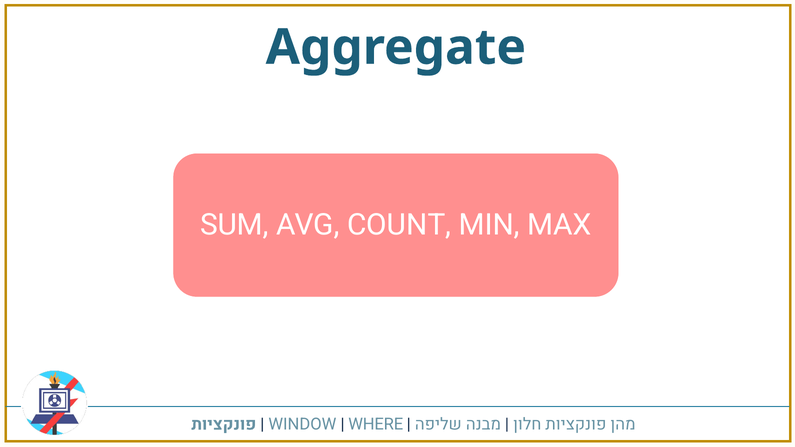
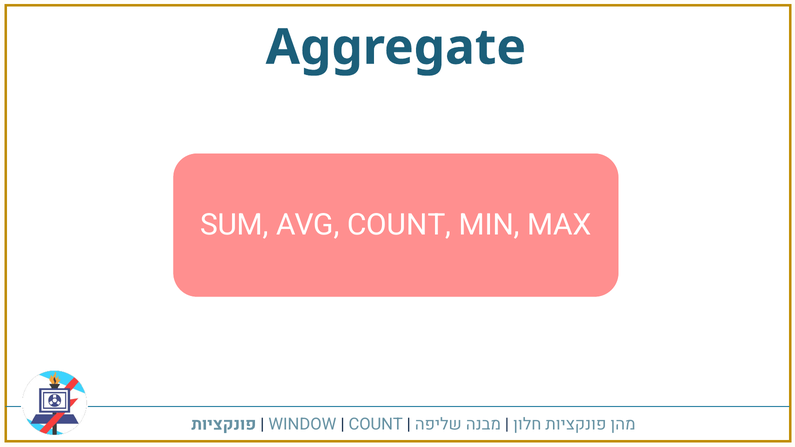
WHERE at (376, 424): WHERE -> COUNT
